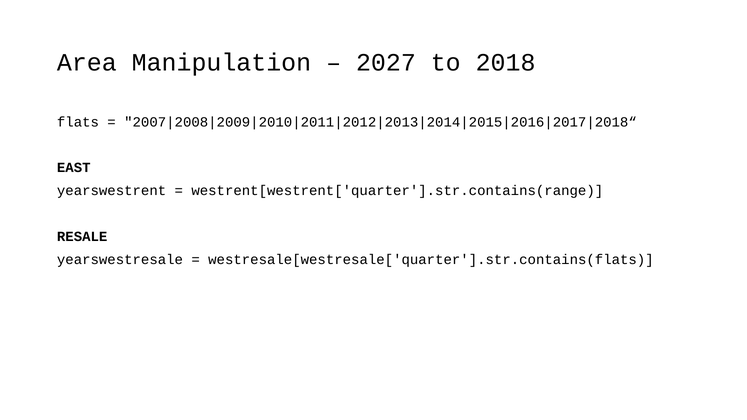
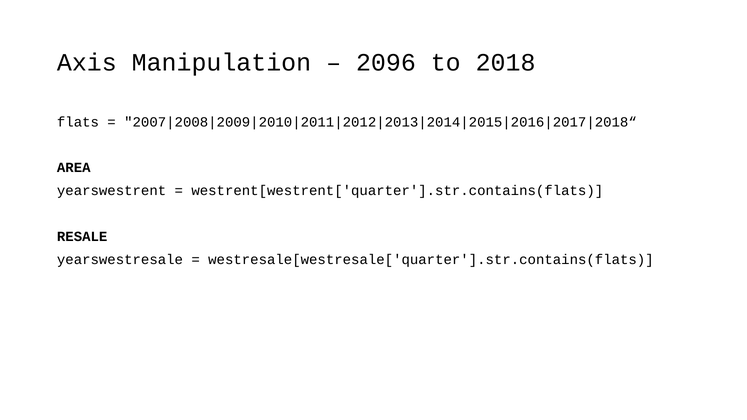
Area: Area -> Axis
2027: 2027 -> 2096
EAST: EAST -> AREA
westrent[westrent['quarter'].str.contains(range: westrent[westrent['quarter'].str.contains(range -> westrent[westrent['quarter'].str.contains(flats
